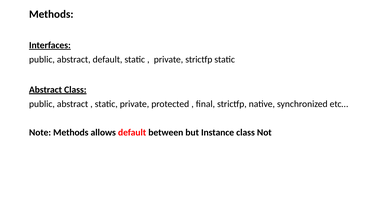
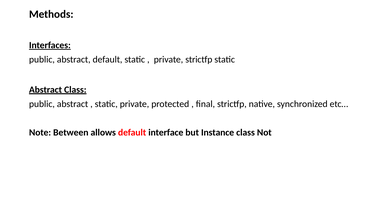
Note Methods: Methods -> Between
between: between -> interface
